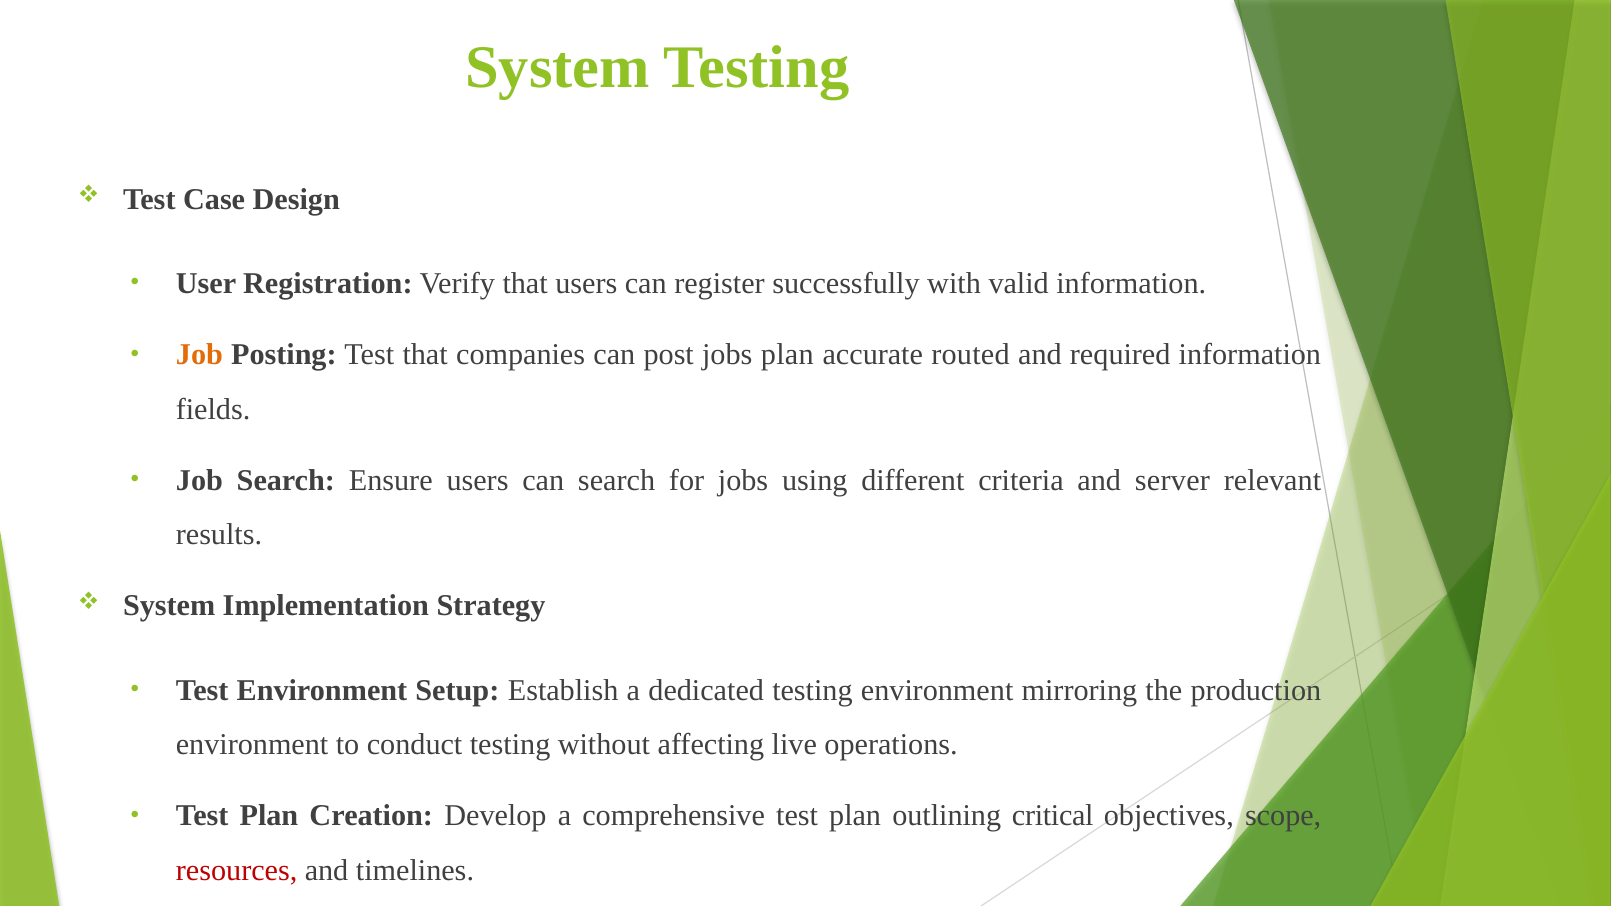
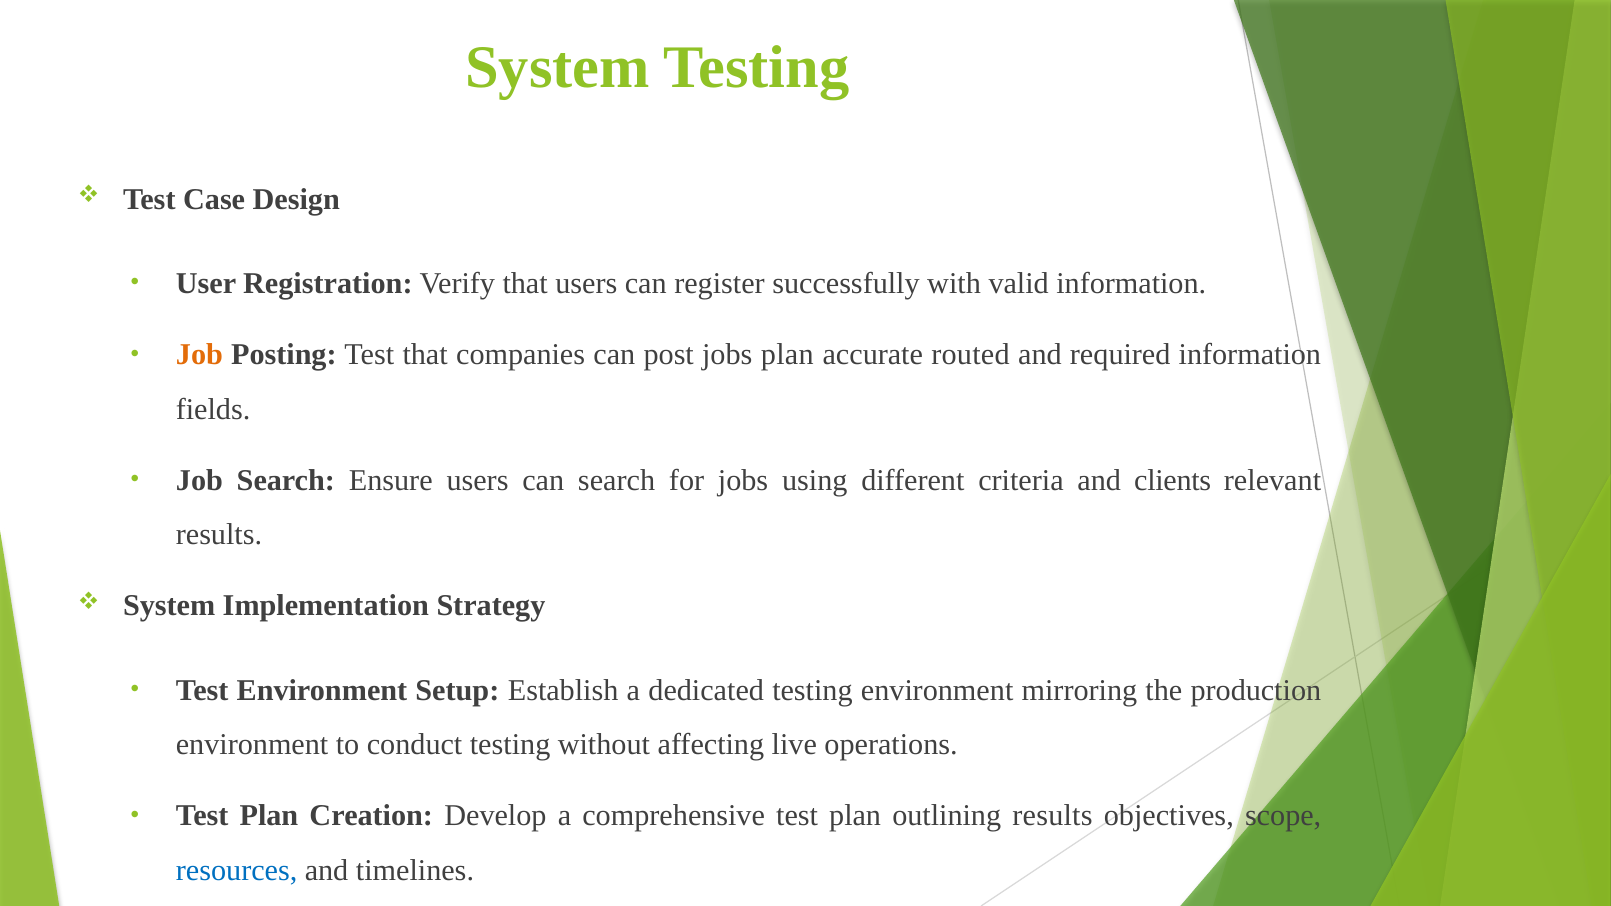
server: server -> clients
outlining critical: critical -> results
resources colour: red -> blue
